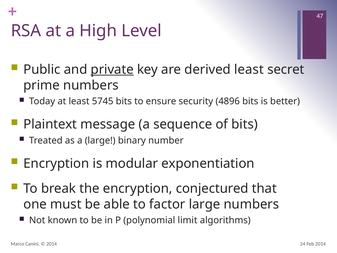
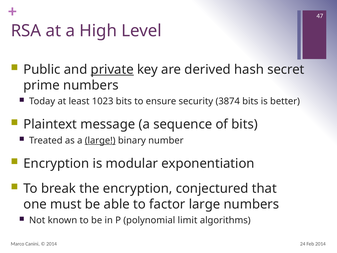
derived least: least -> hash
5745: 5745 -> 1023
4896: 4896 -> 3874
large at (100, 140) underline: none -> present
